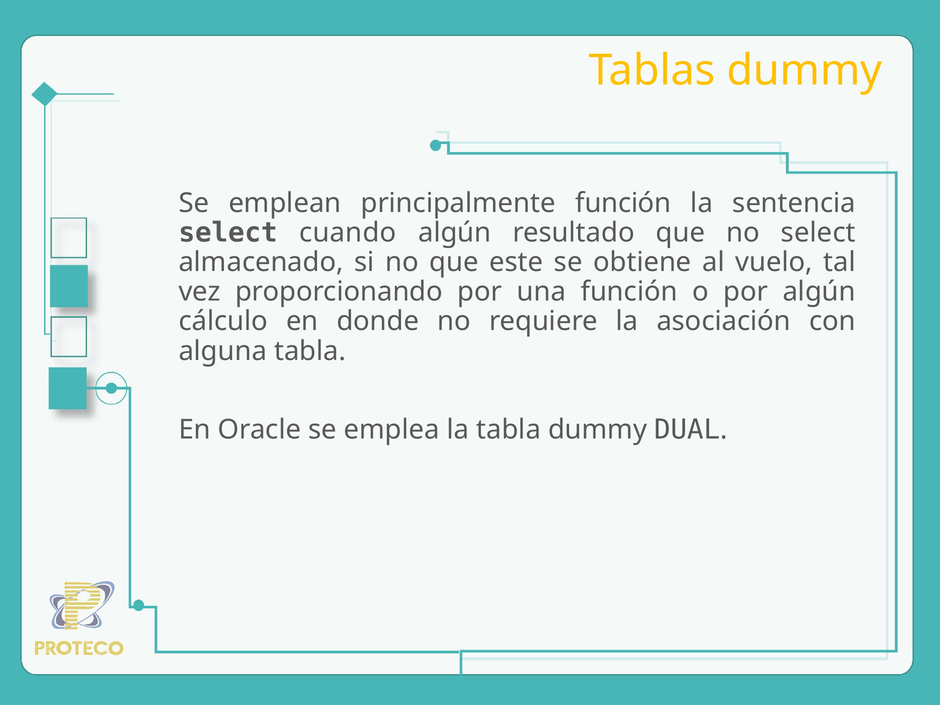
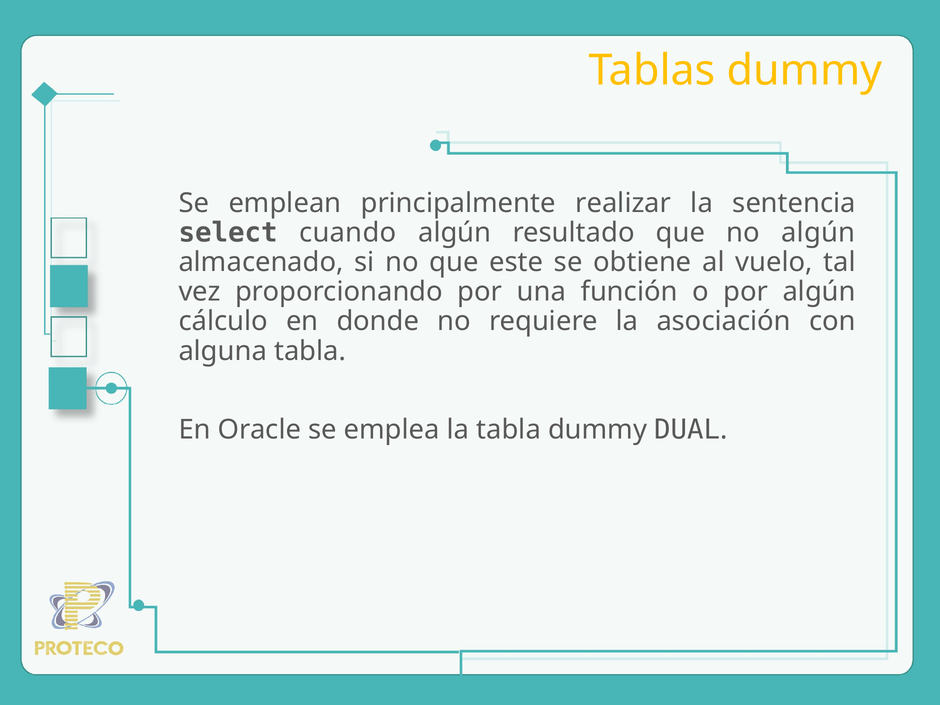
principalmente función: función -> realizar
no select: select -> algún
